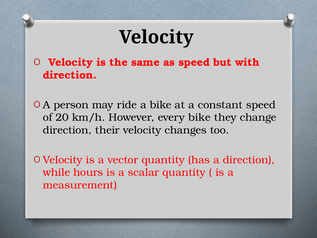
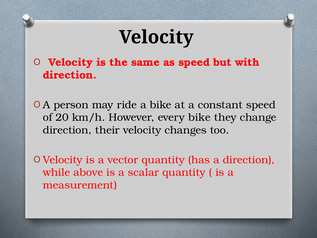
hours: hours -> above
